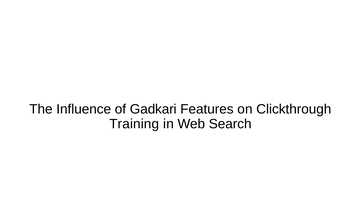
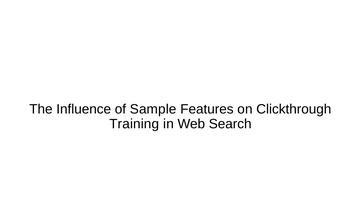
Gadkari: Gadkari -> Sample
